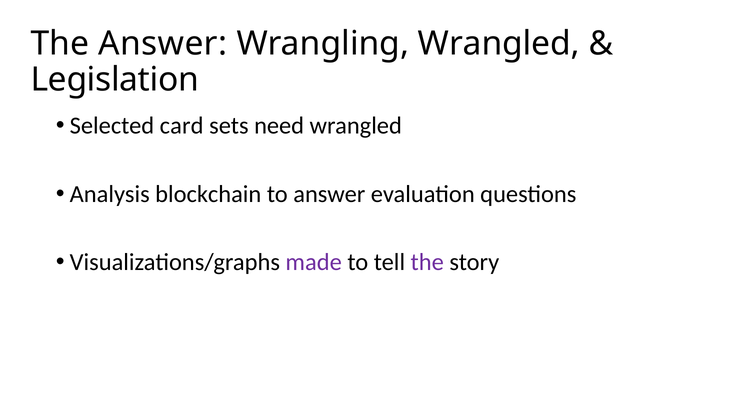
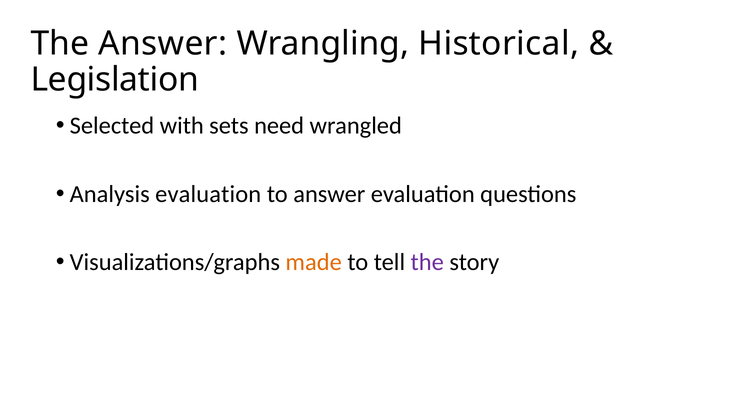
Wrangling Wrangled: Wrangled -> Historical
card: card -> with
Analysis blockchain: blockchain -> evaluation
made colour: purple -> orange
